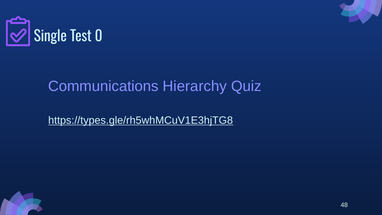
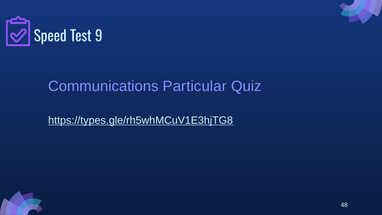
Single: Single -> Speed
0: 0 -> 9
Hierarchy: Hierarchy -> Particular
